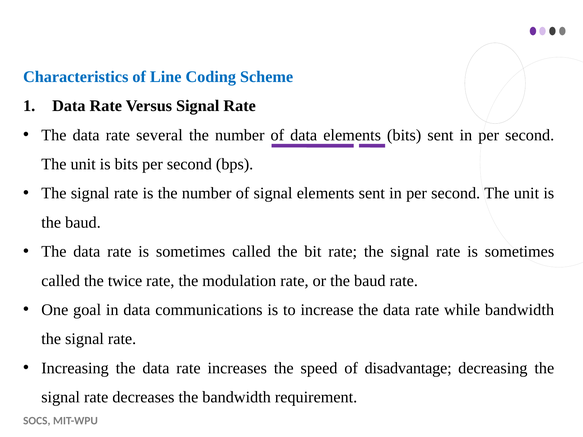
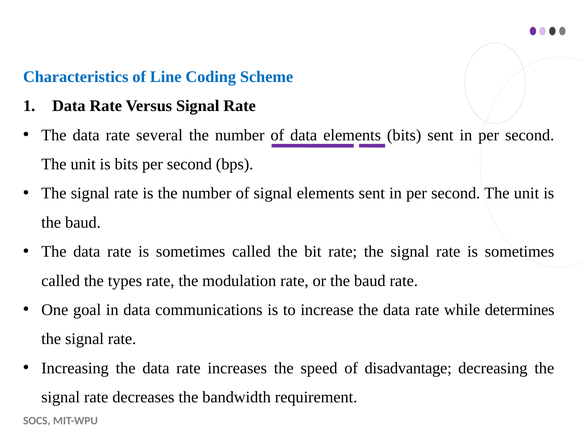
twice: twice -> types
while bandwidth: bandwidth -> determines
